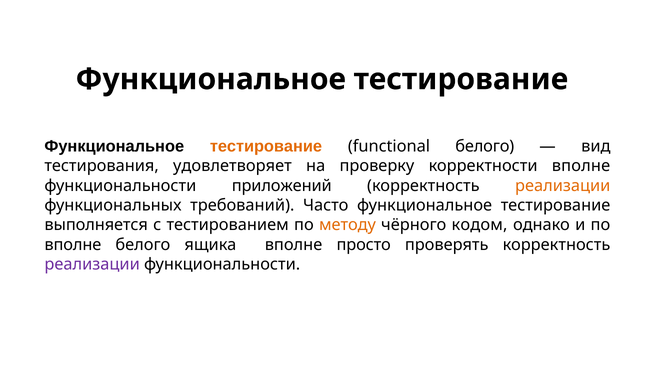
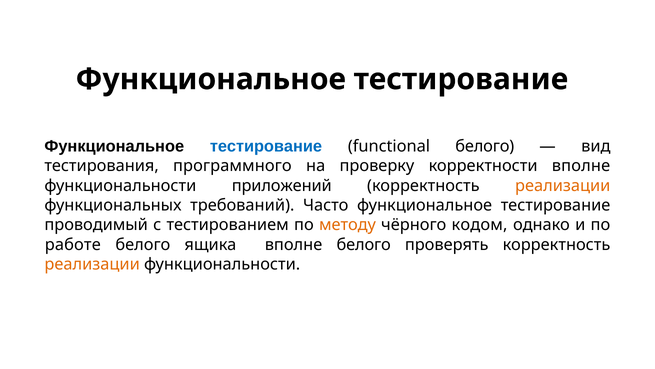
тестирование at (266, 146) colour: orange -> blue
удовлетворяет: удовлетворяет -> программного
выполняется: выполняется -> проводимый
вполне at (73, 244): вполне -> работе
вполне просто: просто -> белого
реализации at (92, 264) colour: purple -> orange
